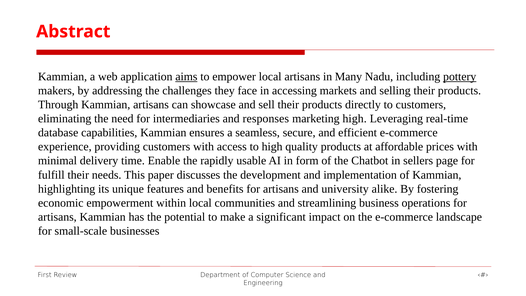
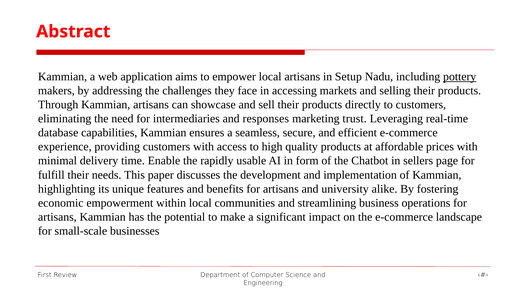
aims underline: present -> none
Many: Many -> Setup
marketing high: high -> trust
